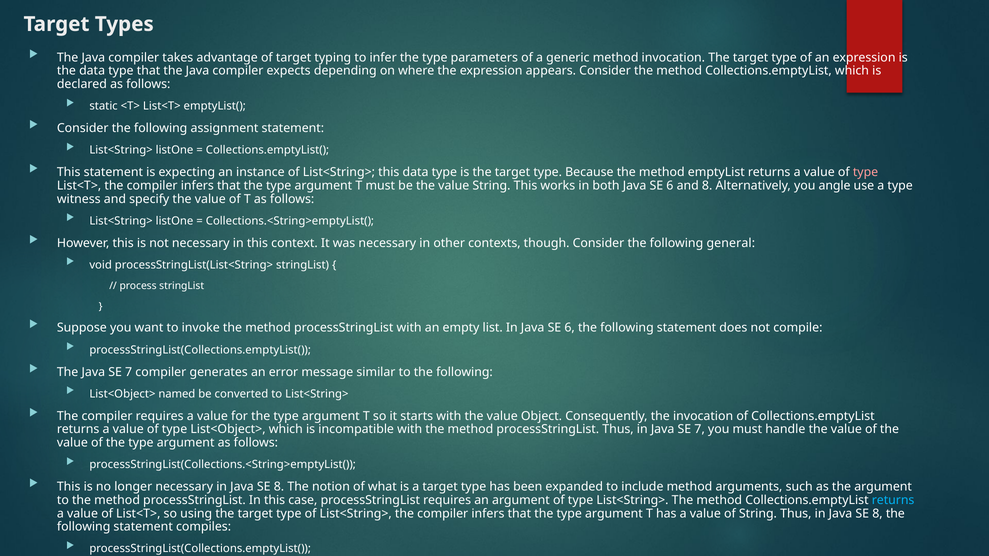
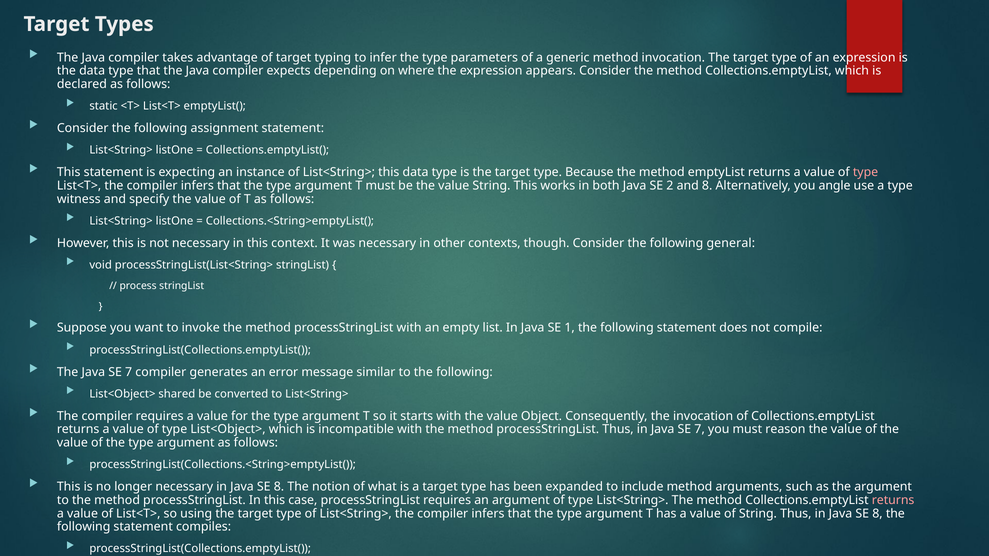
both Java SE 6: 6 -> 2
In Java SE 6: 6 -> 1
named: named -> shared
handle: handle -> reason
returns at (893, 500) colour: light blue -> pink
